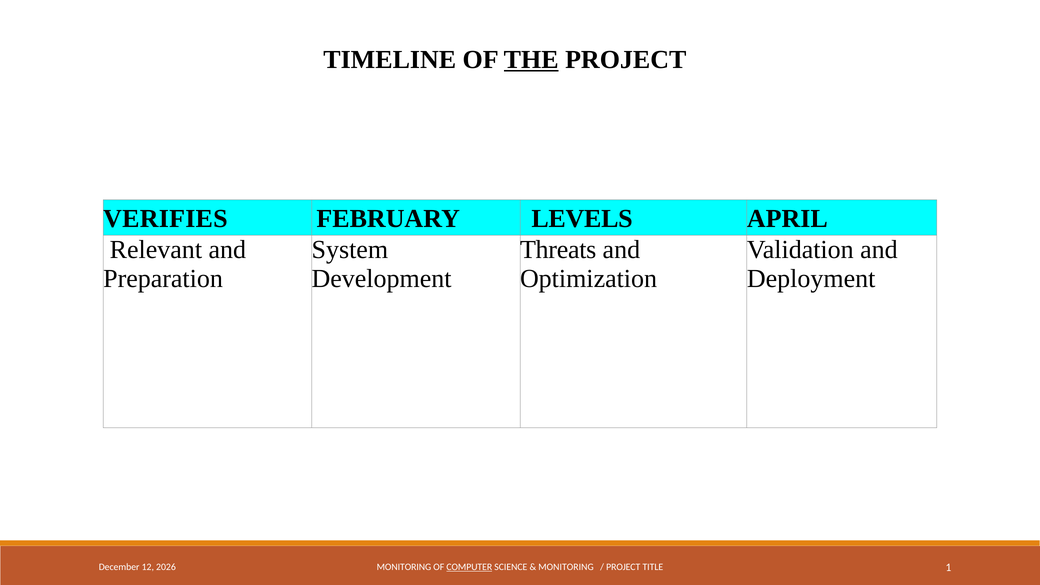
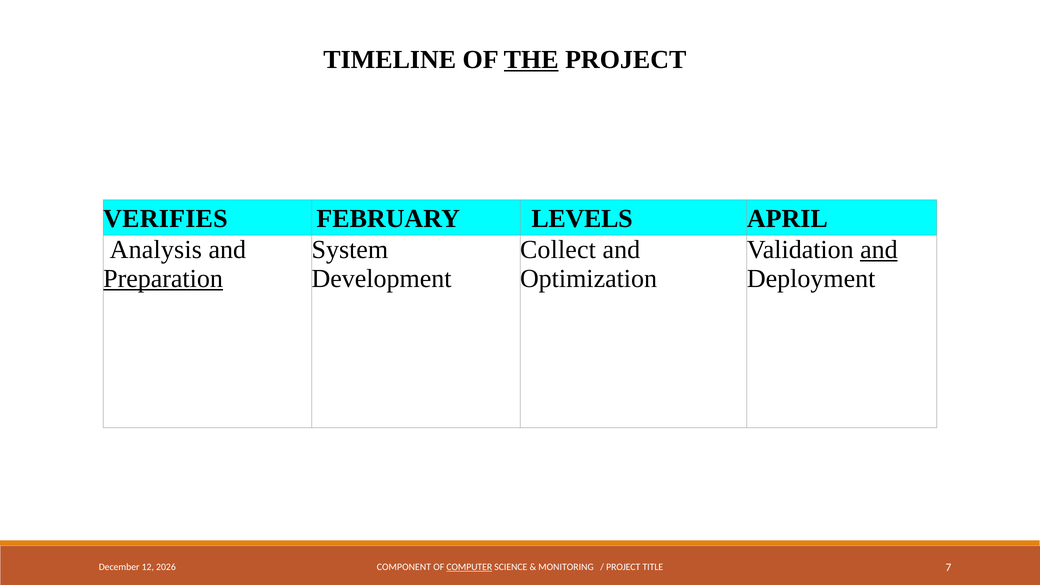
Relevant: Relevant -> Analysis
Threats: Threats -> Collect
and at (879, 250) underline: none -> present
Preparation underline: none -> present
MONITORING at (404, 567): MONITORING -> COMPONENT
1: 1 -> 7
